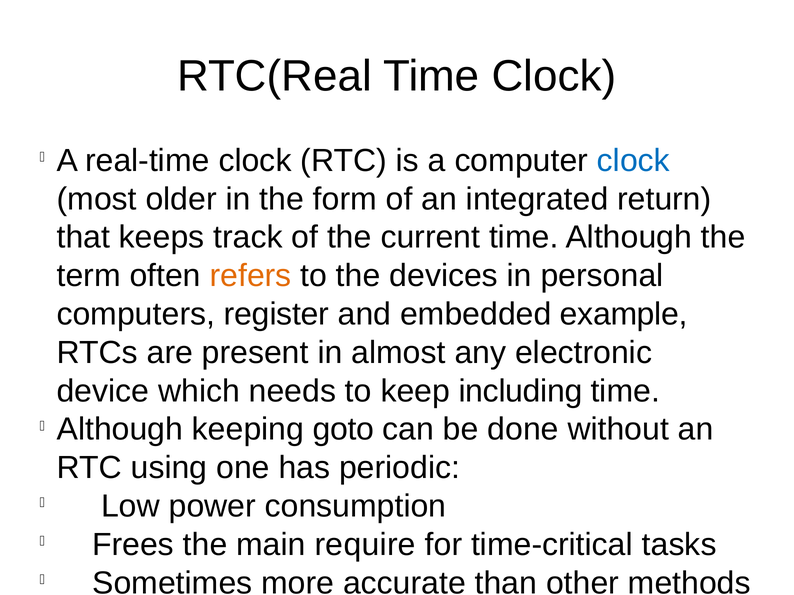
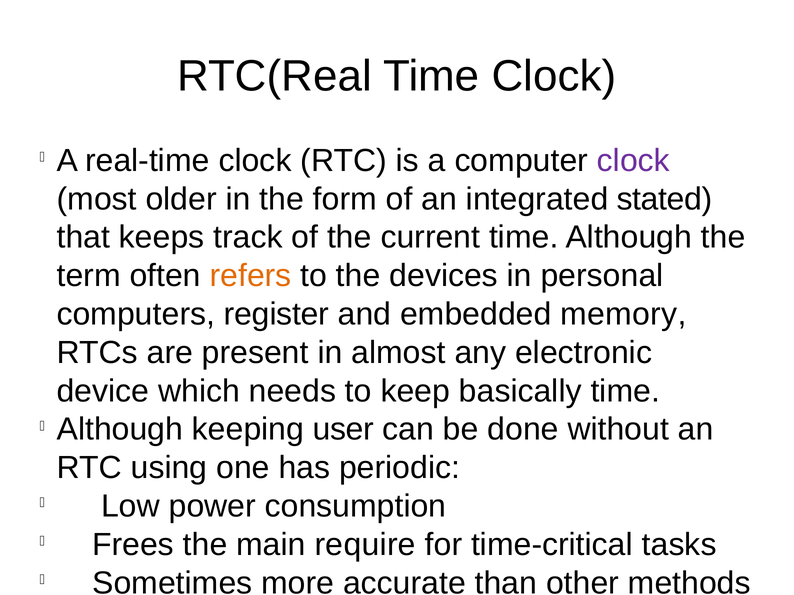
clock at (633, 161) colour: blue -> purple
return: return -> stated
example: example -> memory
including: including -> basically
goto: goto -> user
